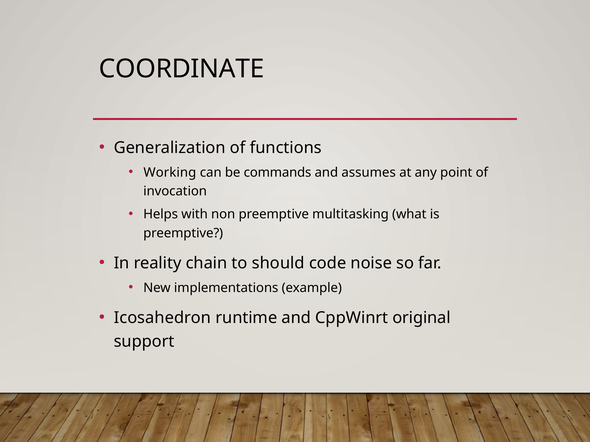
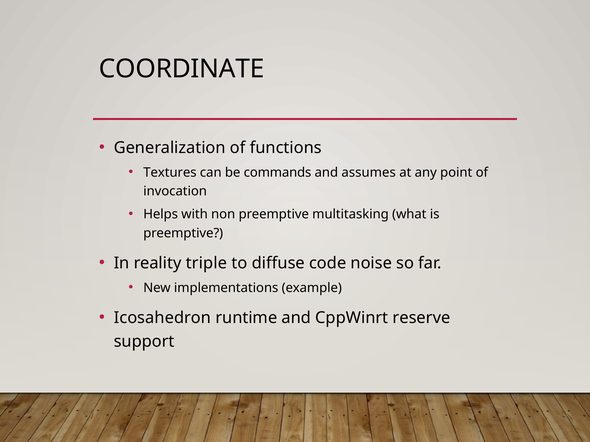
Working: Working -> Textures
chain: chain -> triple
should: should -> diffuse
original: original -> reserve
